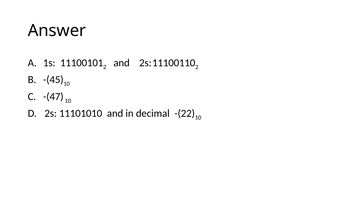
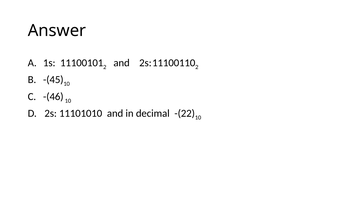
-(47: -(47 -> -(46
